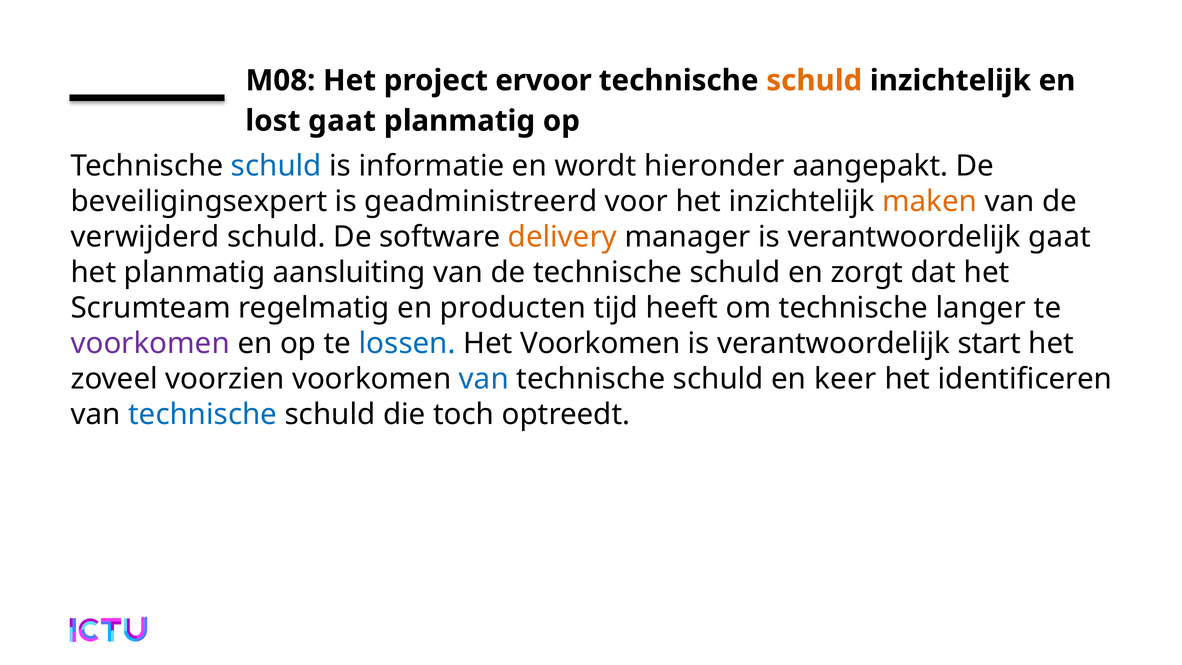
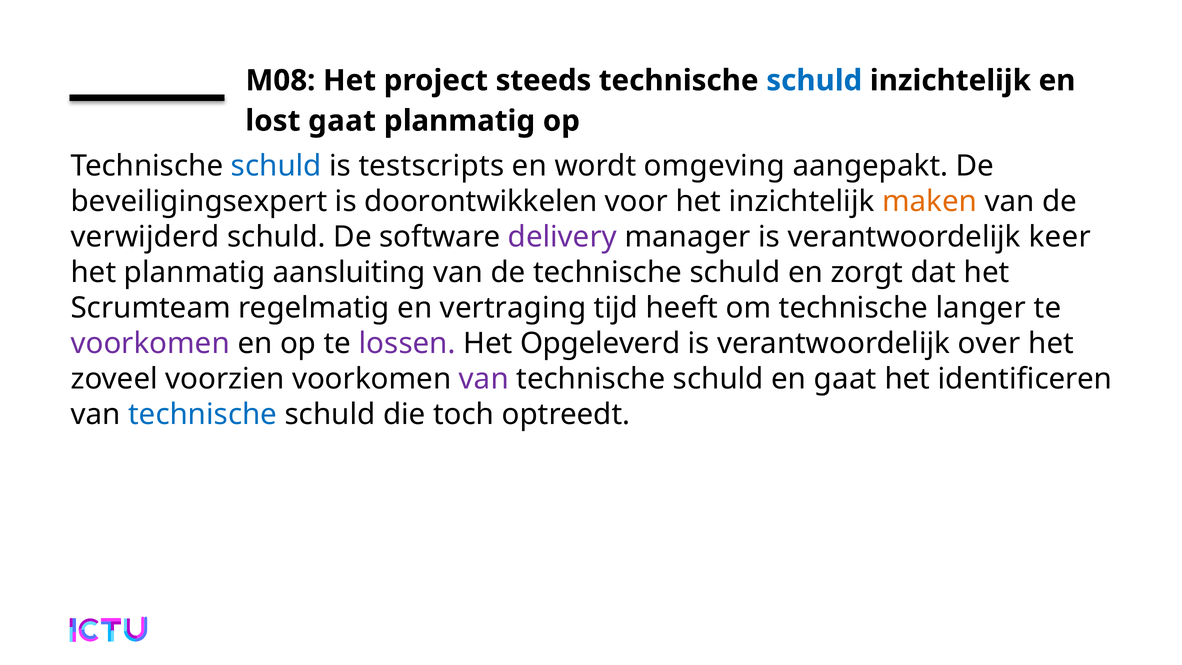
ervoor: ervoor -> steeds
schuld at (814, 80) colour: orange -> blue
informatie: informatie -> testscripts
hieronder: hieronder -> omgeving
geadministreerd: geadministreerd -> doorontwikkelen
delivery colour: orange -> purple
verantwoordelijk gaat: gaat -> keer
producten: producten -> vertraging
lossen colour: blue -> purple
Het Voorkomen: Voorkomen -> Opgeleverd
start: start -> over
van at (484, 379) colour: blue -> purple
en keer: keer -> gaat
